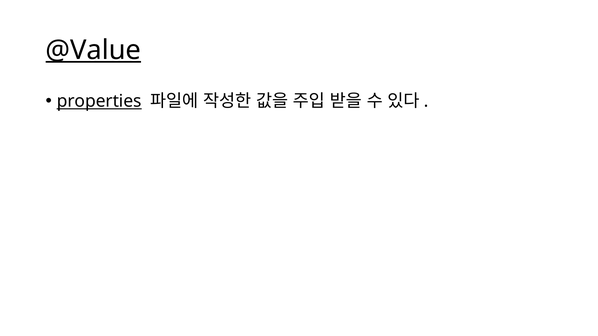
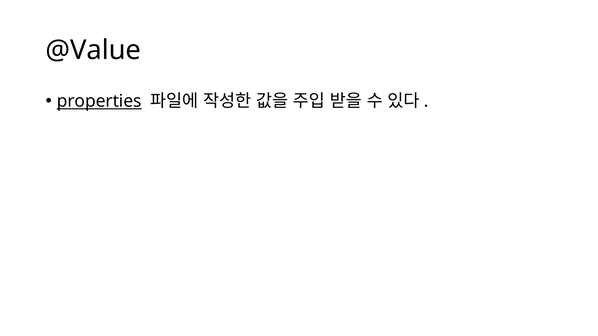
@Value underline: present -> none
